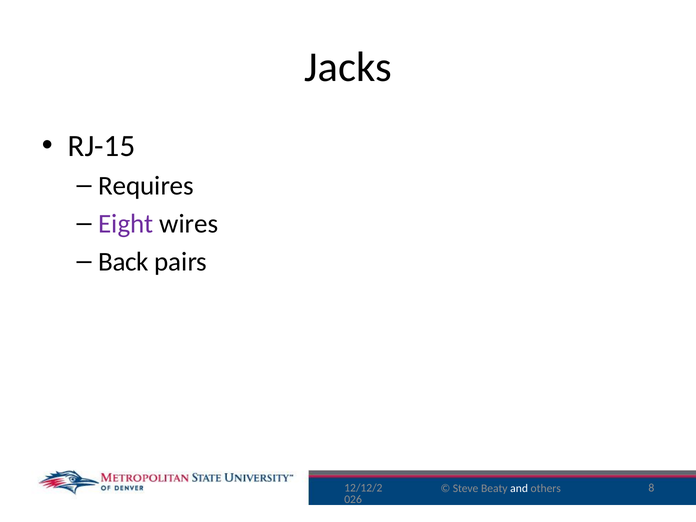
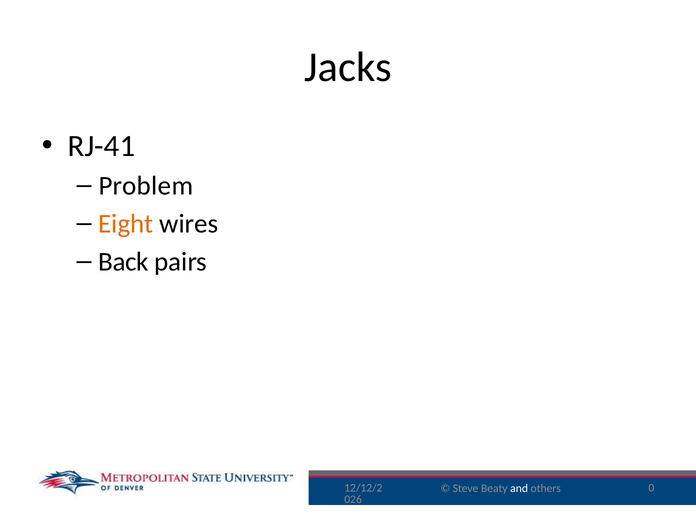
RJ-15: RJ-15 -> RJ-41
Requires: Requires -> Problem
Eight colour: purple -> orange
8: 8 -> 0
